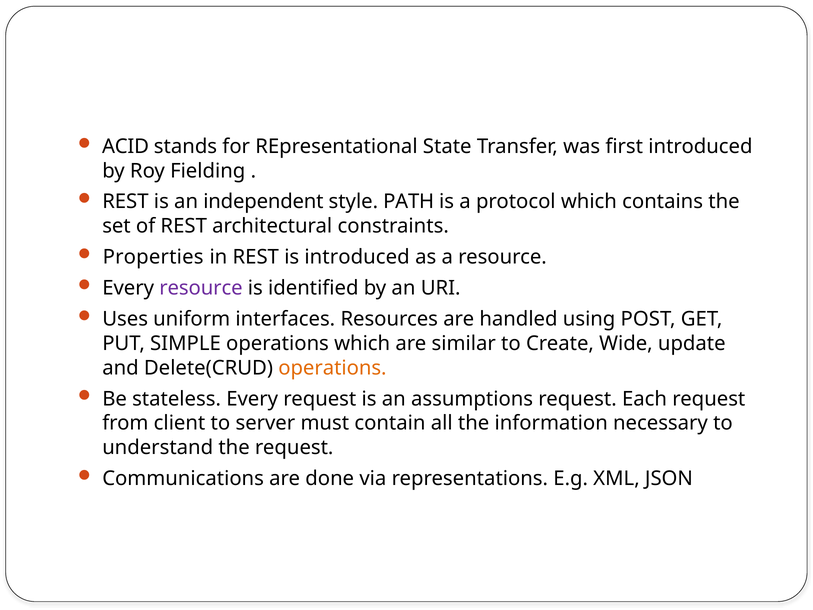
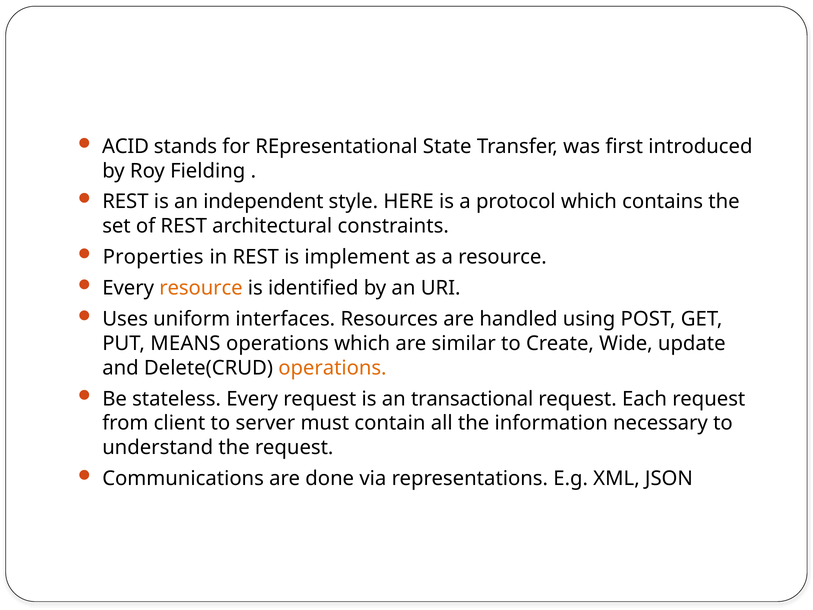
PATH: PATH -> HERE
is introduced: introduced -> implement
resource at (201, 288) colour: purple -> orange
SIMPLE: SIMPLE -> MEANS
assumptions: assumptions -> transactional
